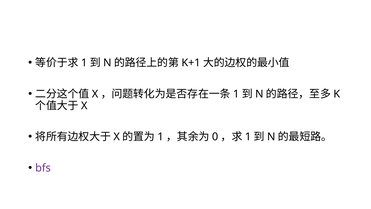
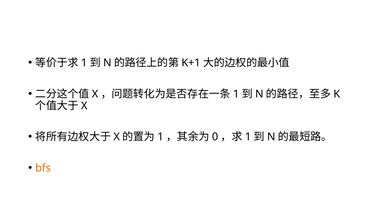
bfs colour: purple -> orange
